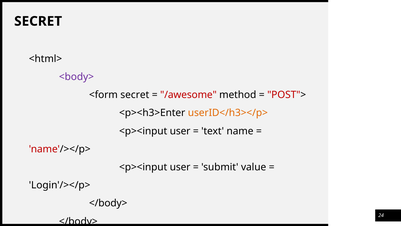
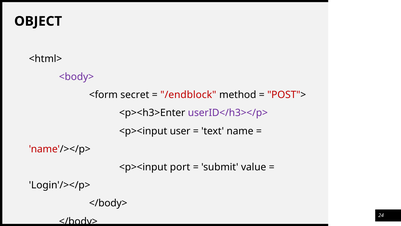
SECRET at (38, 21): SECRET -> OBJECT
/awesome: /awesome -> /endblock
userID</h3></p> colour: orange -> purple
user at (180, 167): user -> port
